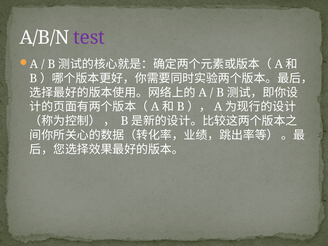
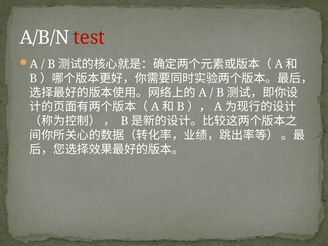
test colour: purple -> red
